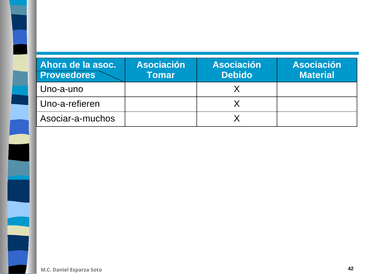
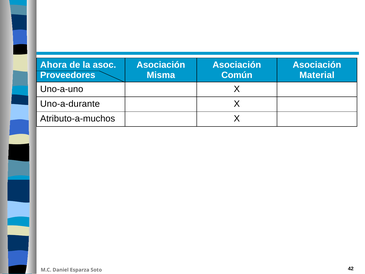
Tomar: Tomar -> Misma
Debido: Debido -> Común
Uno-a-refieren: Uno-a-refieren -> Uno-a-durante
Asociar-a-muchos: Asociar-a-muchos -> Atributo-a-muchos
